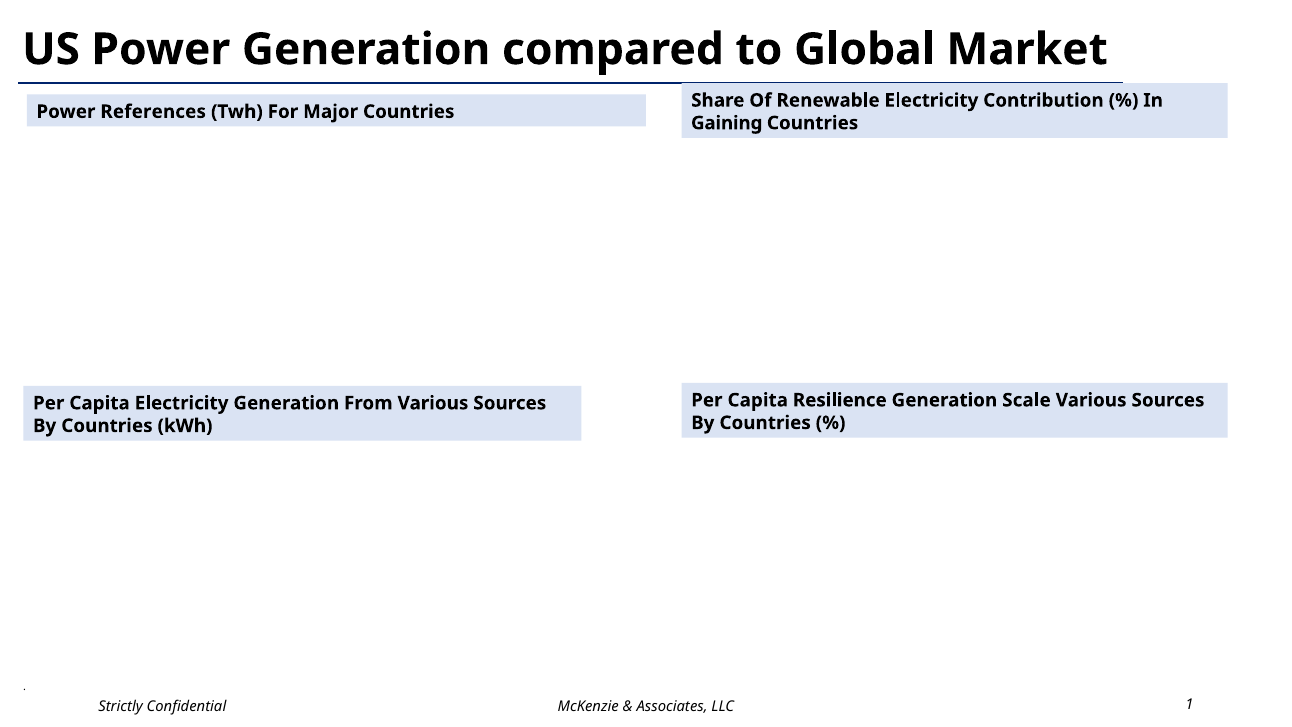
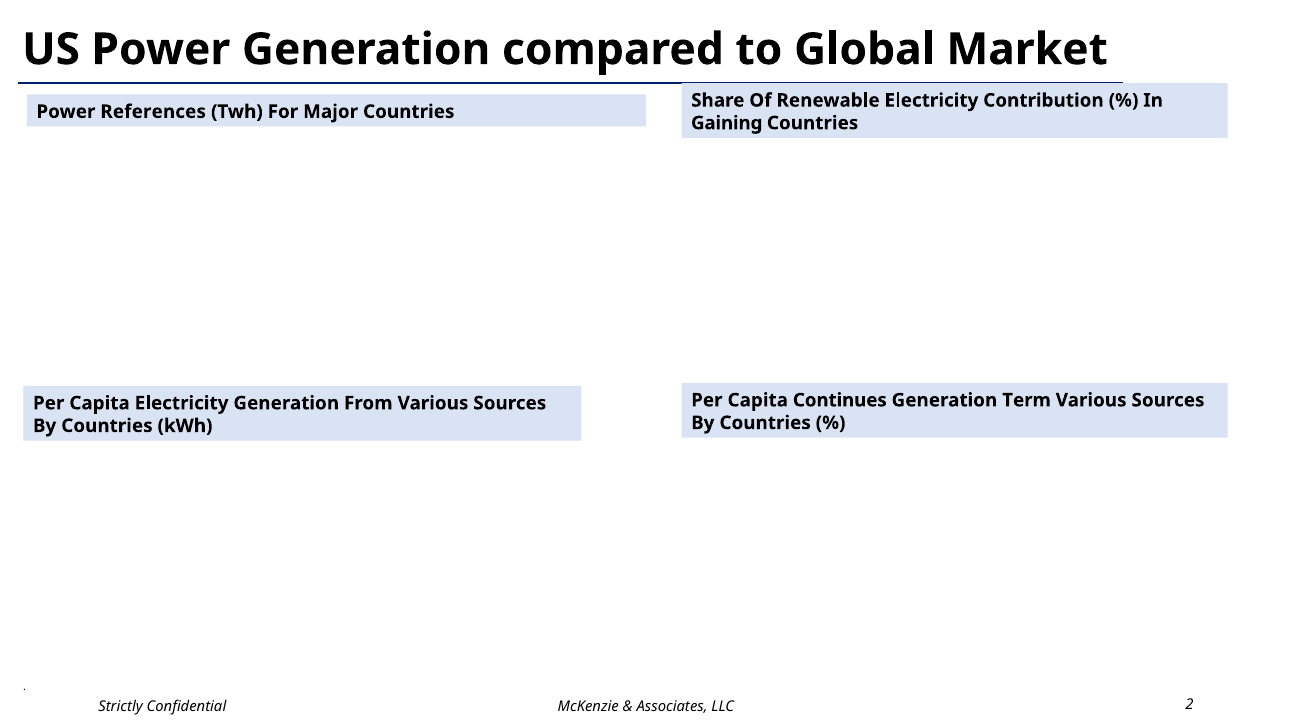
Resilience: Resilience -> Continues
Scale: Scale -> Term
1: 1 -> 2
